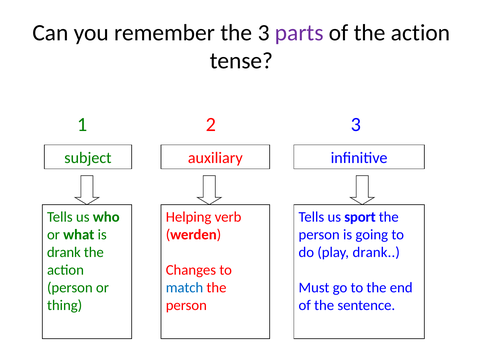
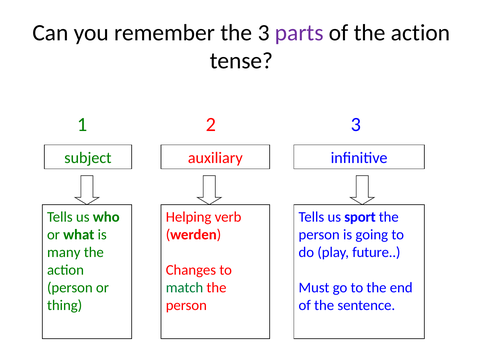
drank at (64, 252): drank -> many
play drank: drank -> future
match colour: blue -> green
